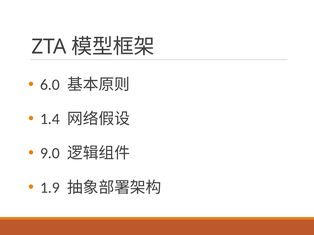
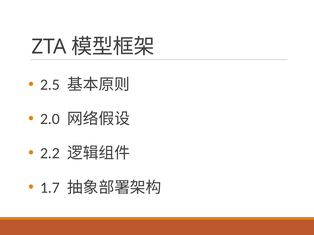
6.0: 6.0 -> 2.5
1.4: 1.4 -> 2.0
9.0: 9.0 -> 2.2
1.9: 1.9 -> 1.7
